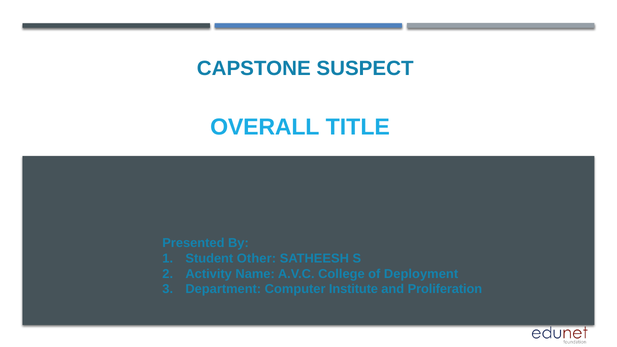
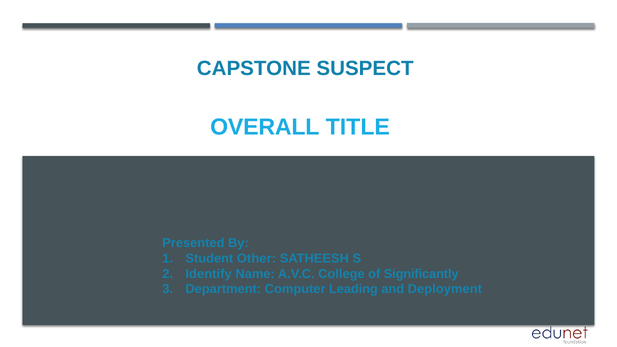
Activity: Activity -> Identify
Deployment: Deployment -> Significantly
Institute: Institute -> Leading
Proliferation: Proliferation -> Deployment
